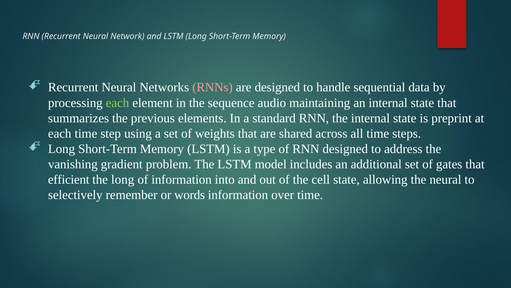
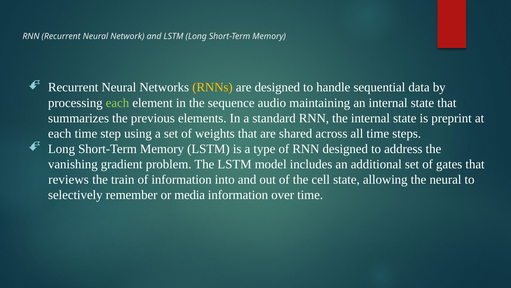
RNNs colour: pink -> yellow
efficient: efficient -> reviews
the long: long -> train
words: words -> media
